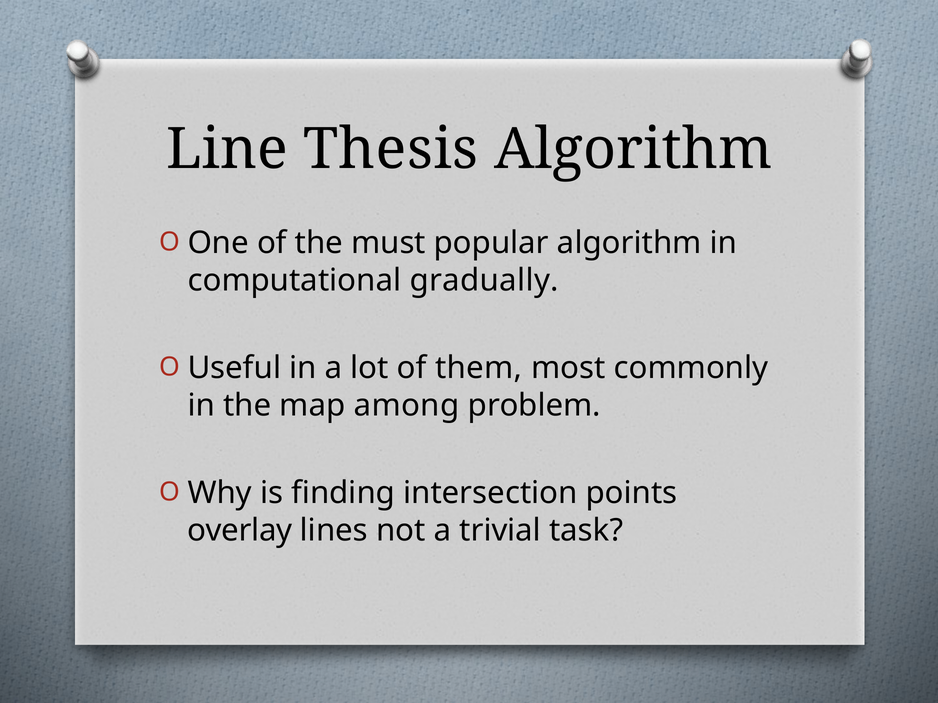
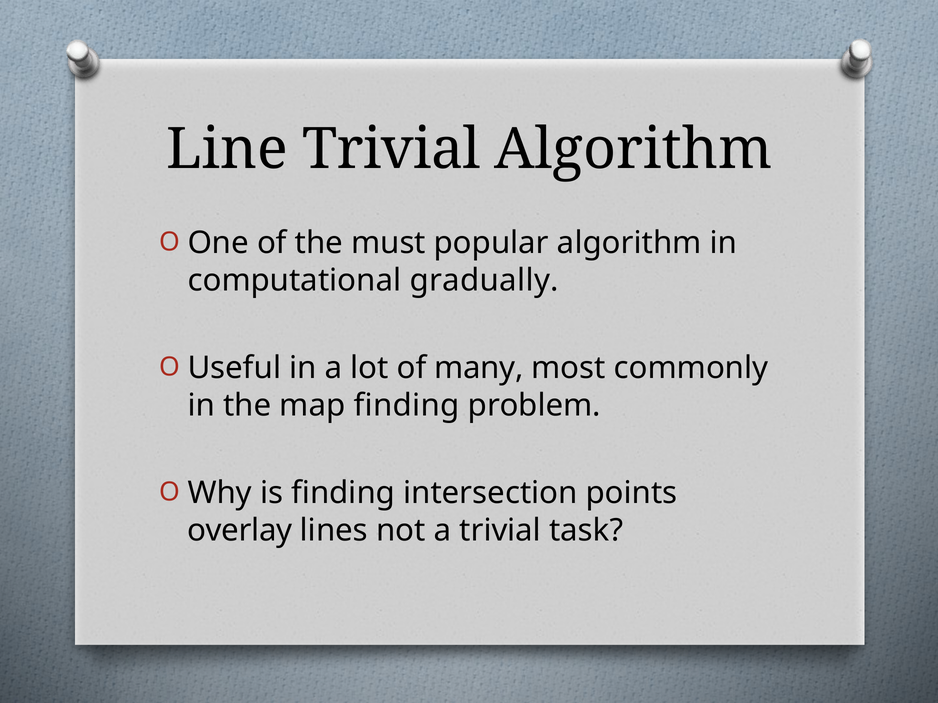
Line Thesis: Thesis -> Trivial
them: them -> many
map among: among -> finding
